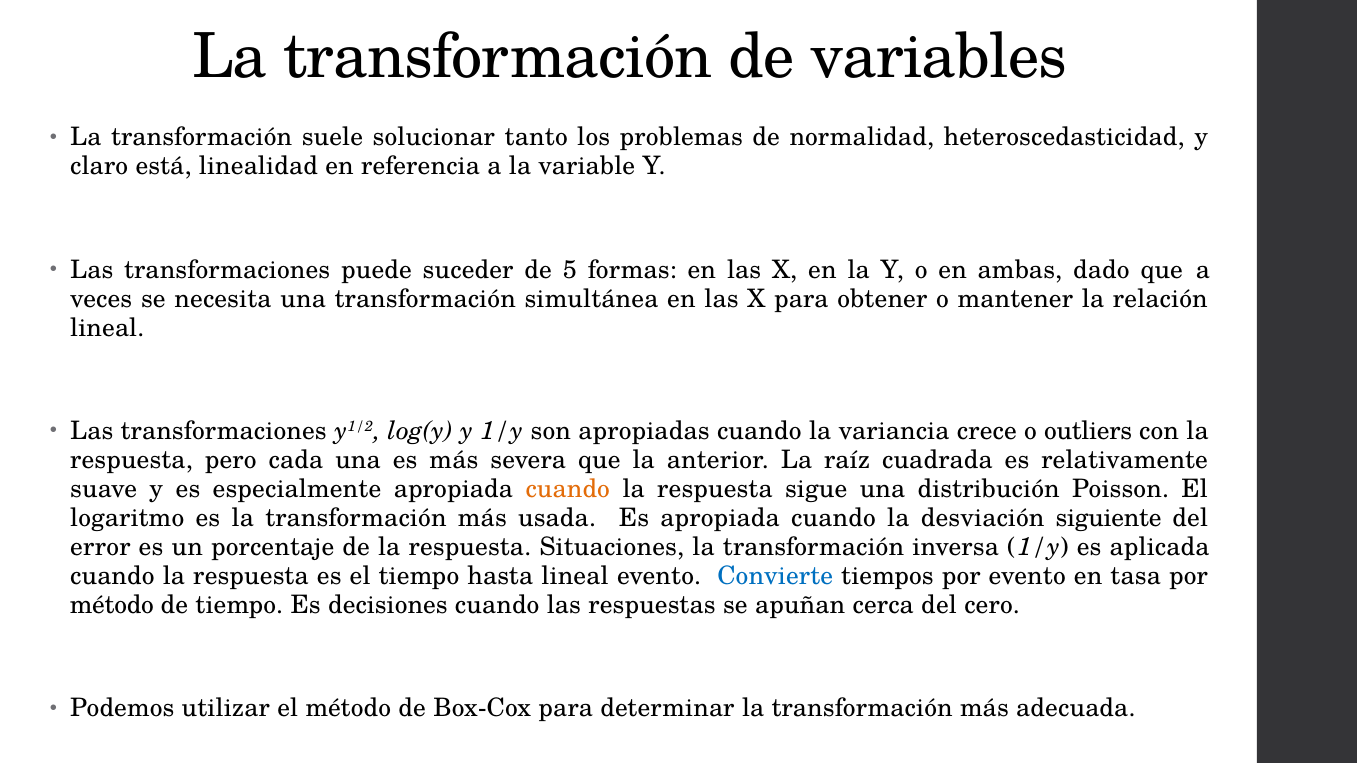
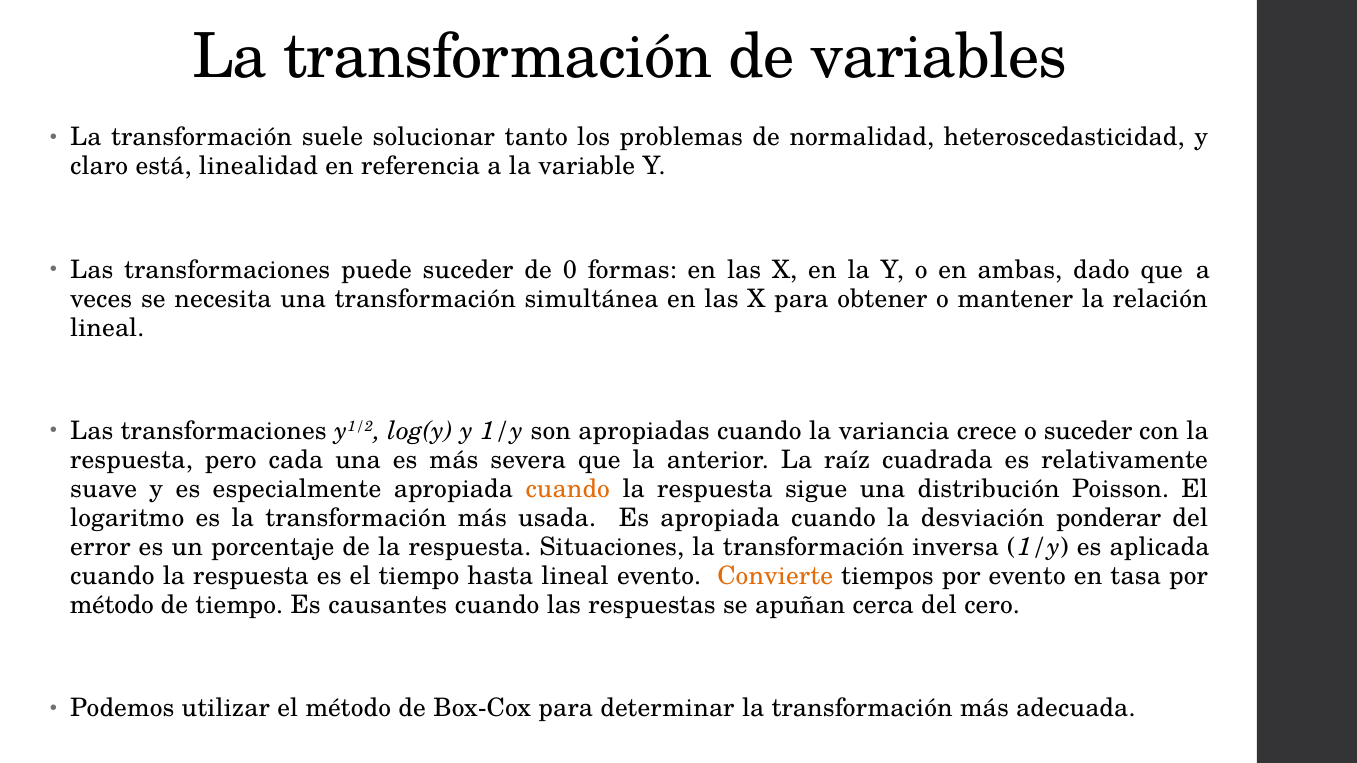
5: 5 -> 0
o outliers: outliers -> suceder
siguiente: siguiente -> ponderar
Convierte colour: blue -> orange
decisiones: decisiones -> causantes
